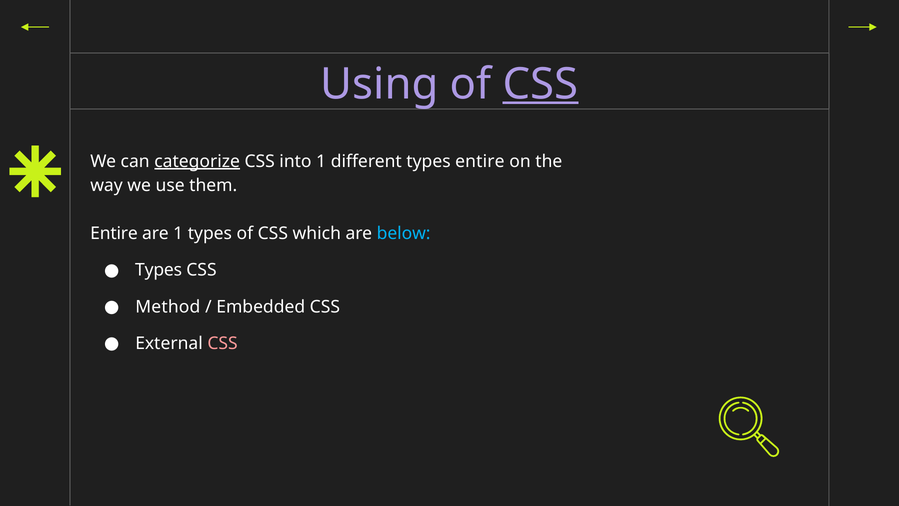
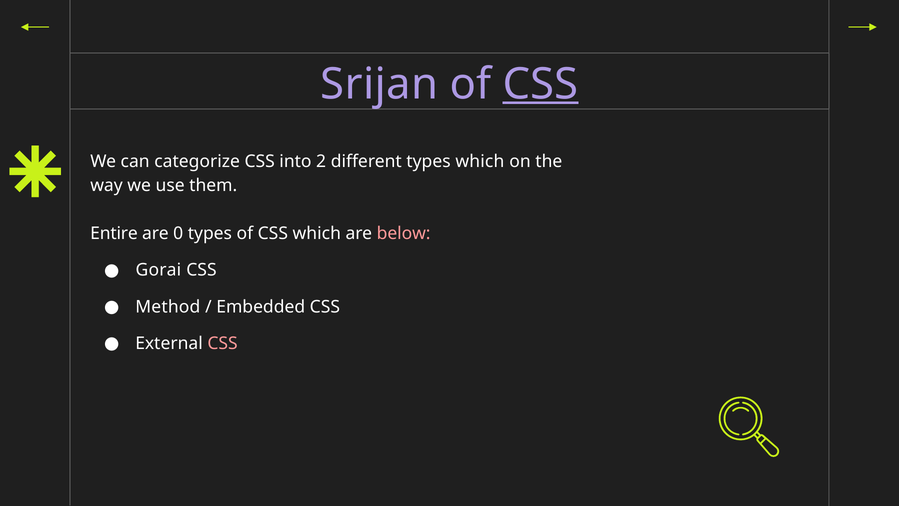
Using: Using -> Srijan
categorize underline: present -> none
into 1: 1 -> 2
types entire: entire -> which
are 1: 1 -> 0
below colour: light blue -> pink
Types at (159, 270): Types -> Gorai
